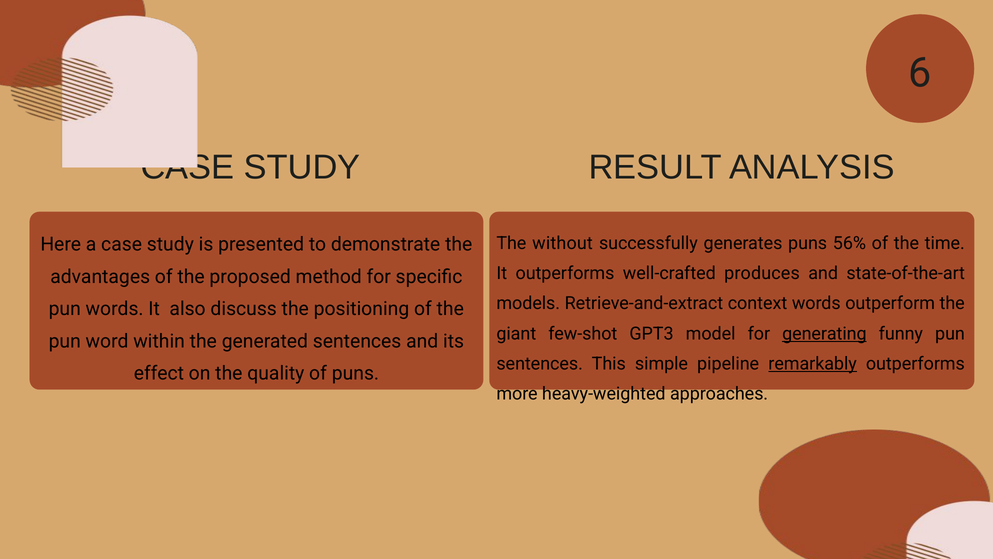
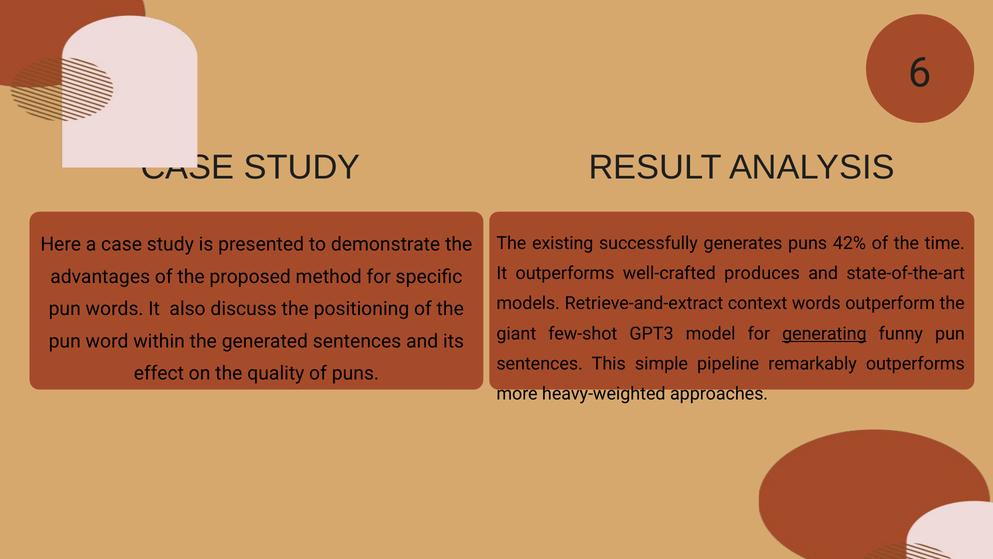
without: without -> existing
56%: 56% -> 42%
remarkably underline: present -> none
